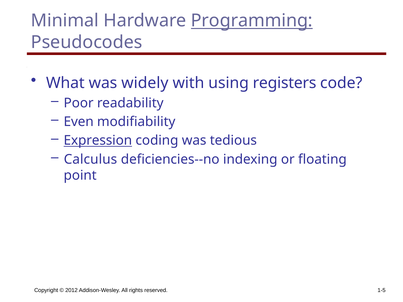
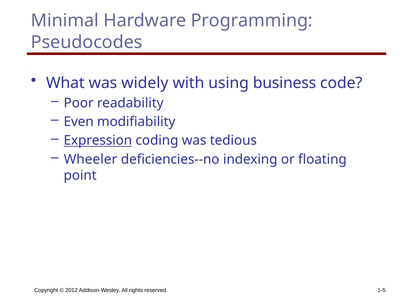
Programming underline: present -> none
registers: registers -> business
Calculus: Calculus -> Wheeler
